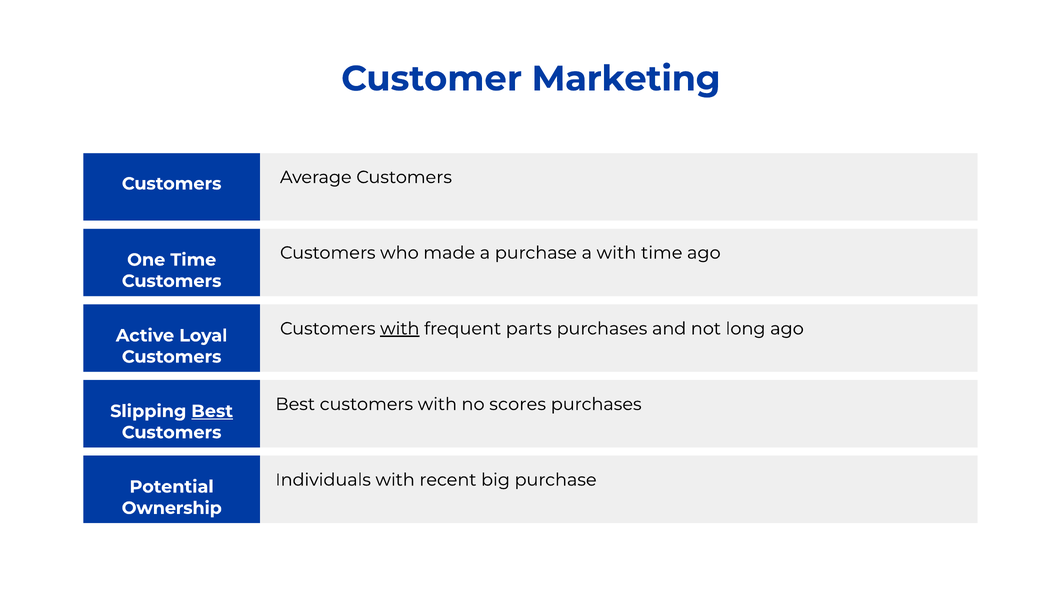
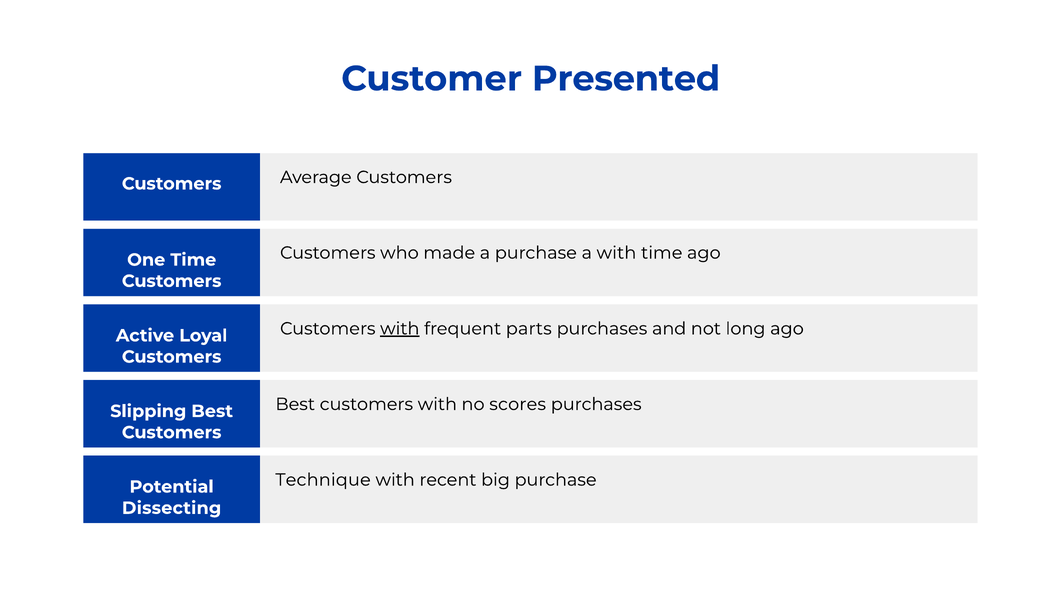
Marketing: Marketing -> Presented
Best at (212, 411) underline: present -> none
Individuals: Individuals -> Technique
Ownership: Ownership -> Dissecting
